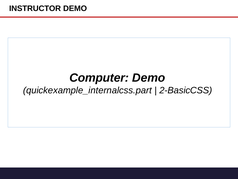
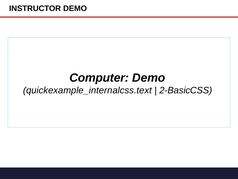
quickexample_internalcss.part: quickexample_internalcss.part -> quickexample_internalcss.text
